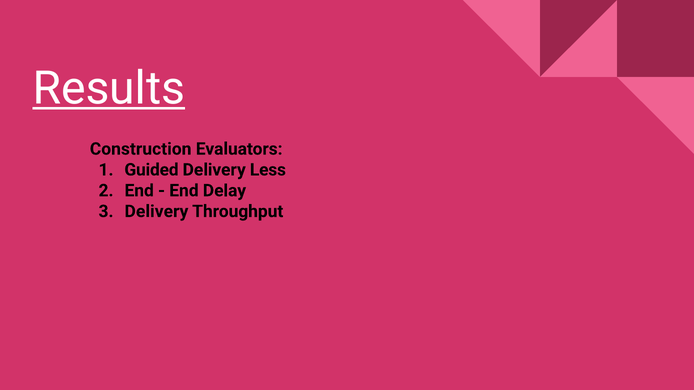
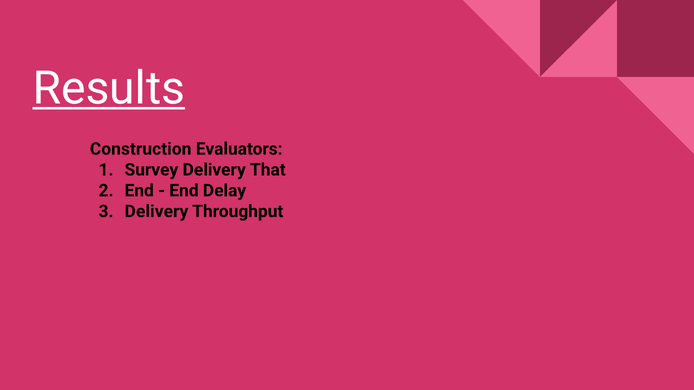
Guided: Guided -> Survey
Less: Less -> That
